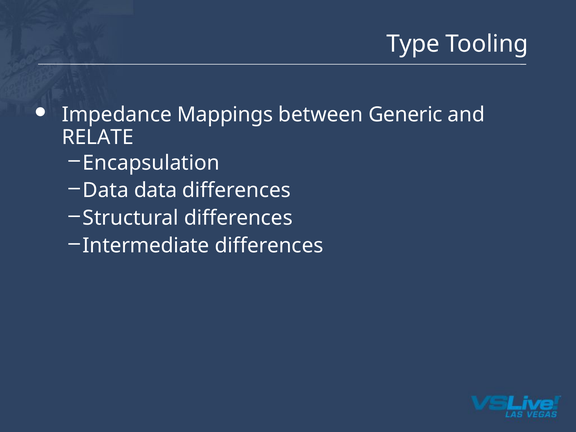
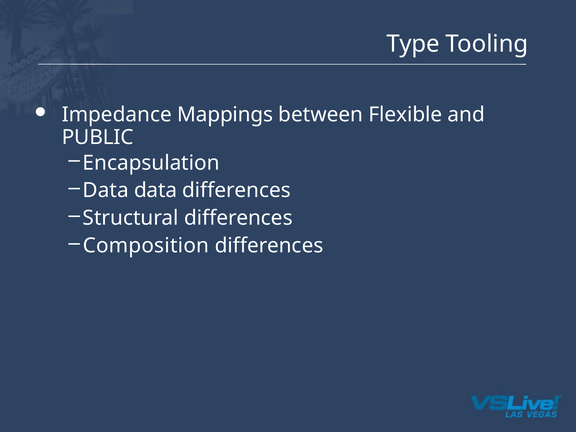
Generic: Generic -> Flexible
RELATE: RELATE -> PUBLIC
Intermediate: Intermediate -> Composition
